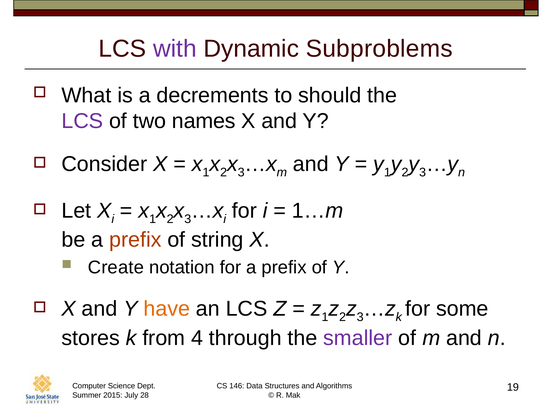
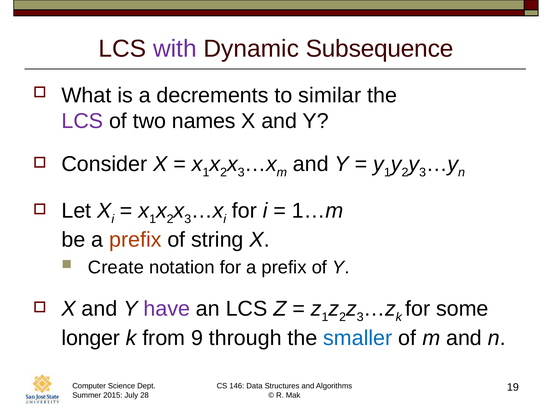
Subproblems: Subproblems -> Subsequence
should: should -> similar
have colour: orange -> purple
stores: stores -> longer
4: 4 -> 9
smaller colour: purple -> blue
